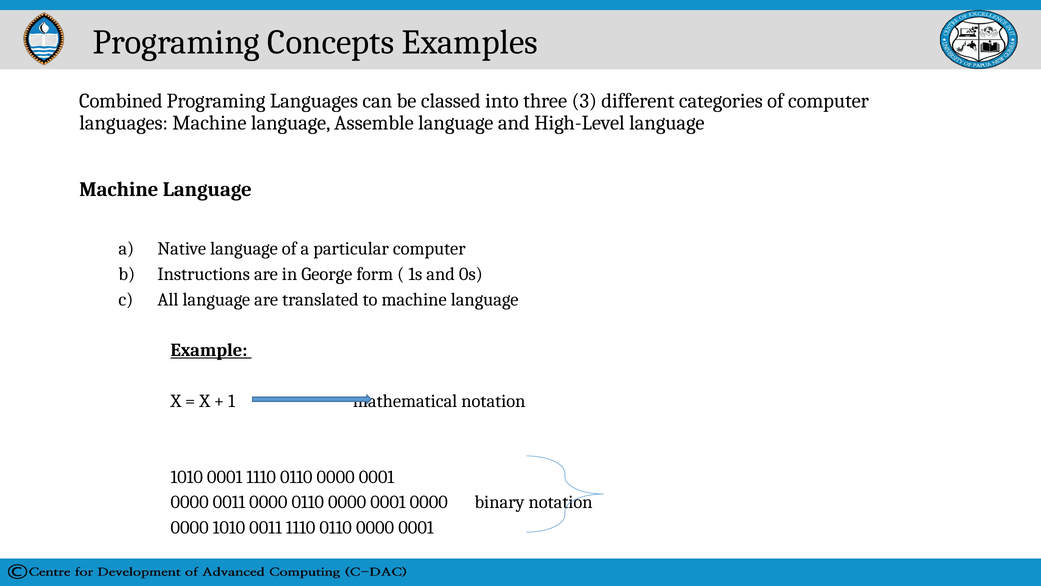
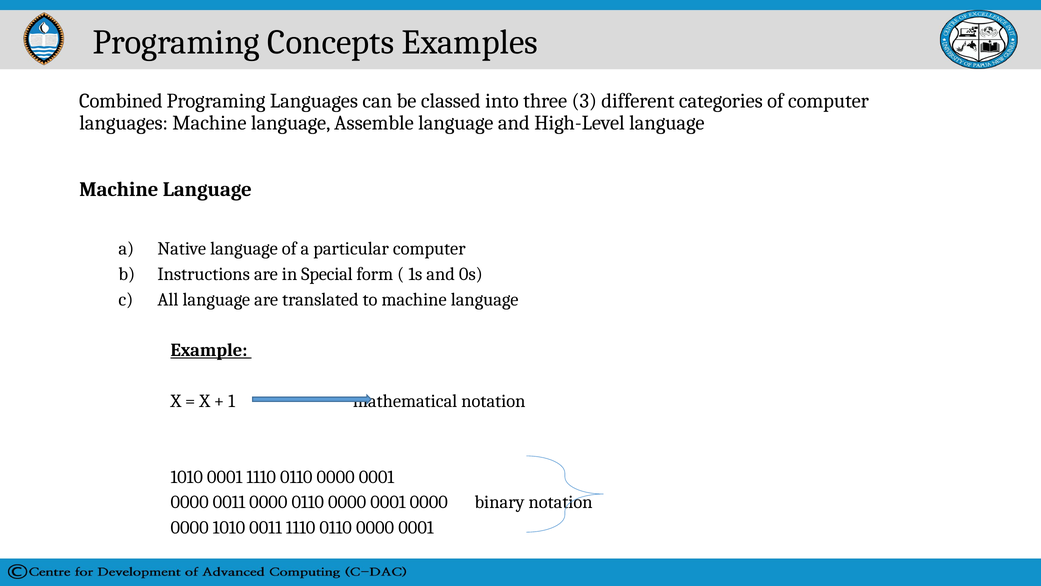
George: George -> Special
